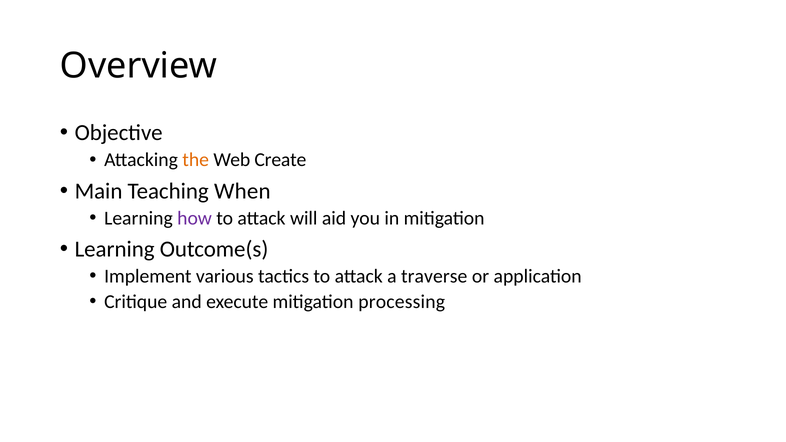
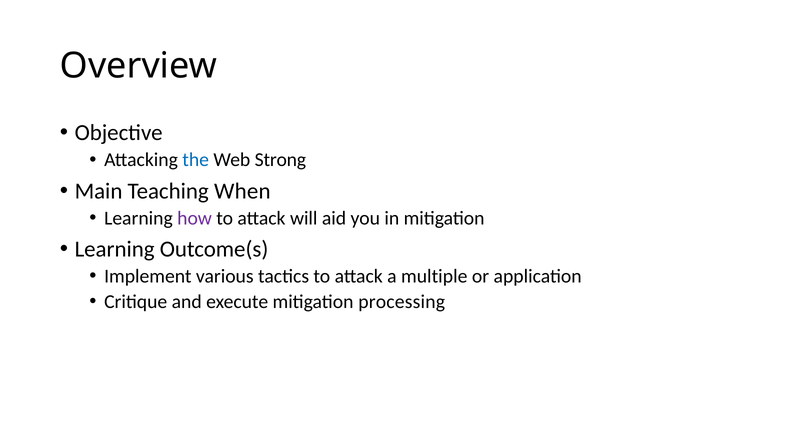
the colour: orange -> blue
Create: Create -> Strong
traverse: traverse -> multiple
